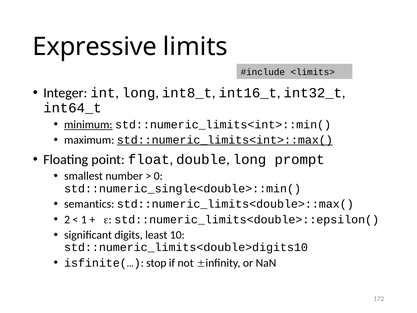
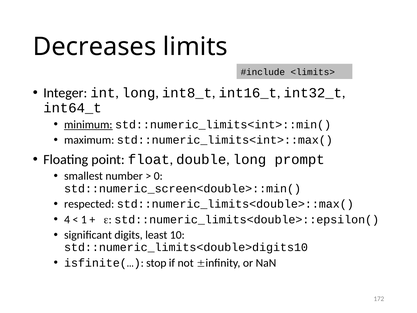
Expressive: Expressive -> Decreases
std::numeric_limits<int>::max( underline: present -> none
std::numeric_single<double>::min(: std::numeric_single<double>::min( -> std::numeric_screen<double>::min(
semantics: semantics -> respected
2: 2 -> 4
